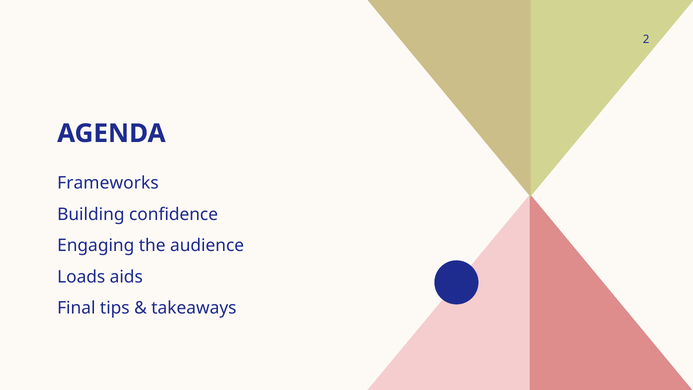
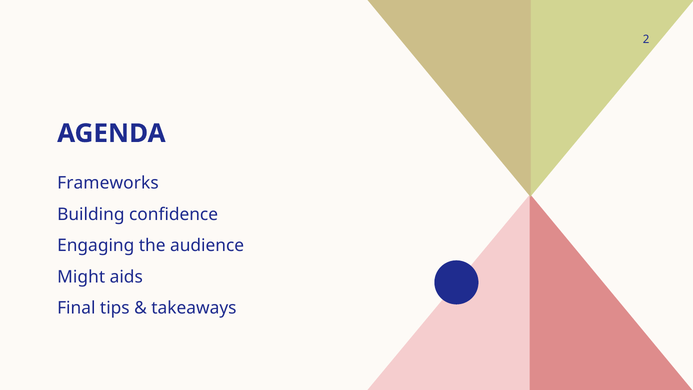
Loads: Loads -> Might
